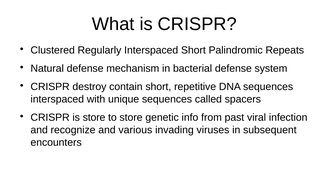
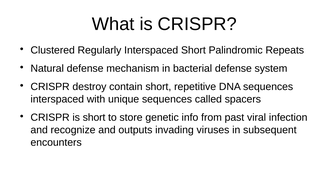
is store: store -> short
various: various -> outputs
